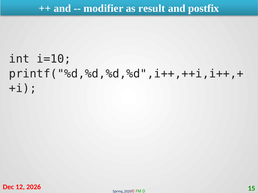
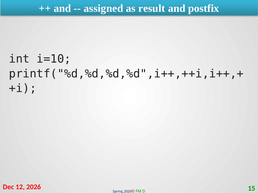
modifier: modifier -> assigned
